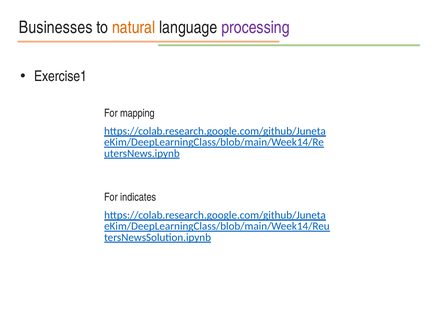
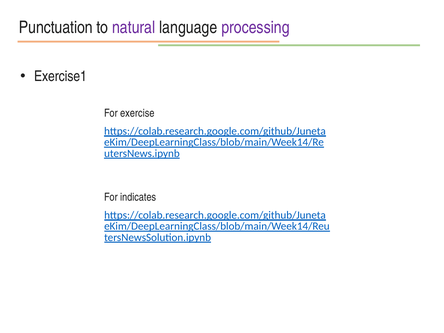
Businesses: Businesses -> Punctuation
natural colour: orange -> purple
mapping: mapping -> exercise
